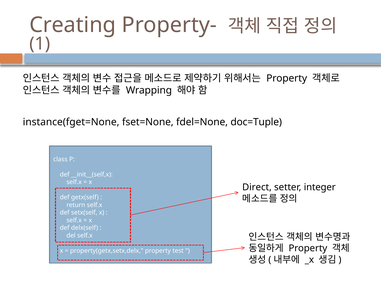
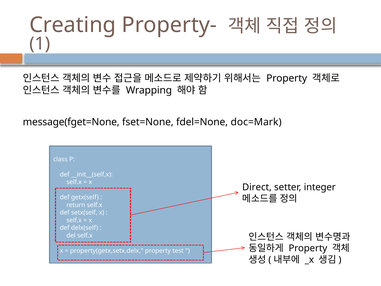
instance(fget=None: instance(fget=None -> message(fget=None
doc=Tuple: doc=Tuple -> doc=Mark
